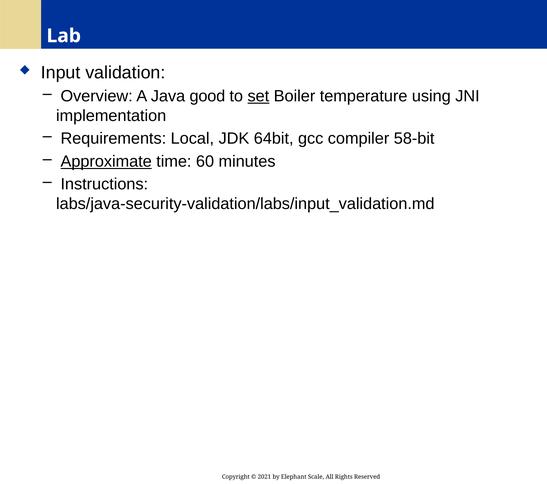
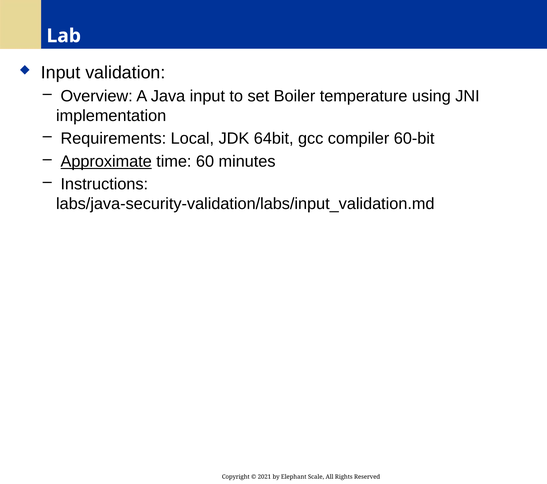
Java good: good -> input
set underline: present -> none
58-bit: 58-bit -> 60-bit
